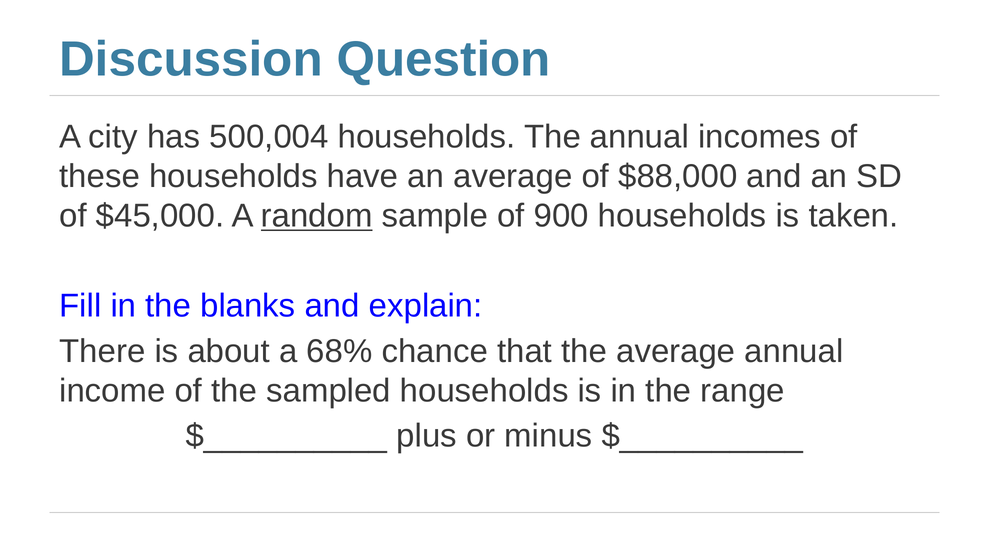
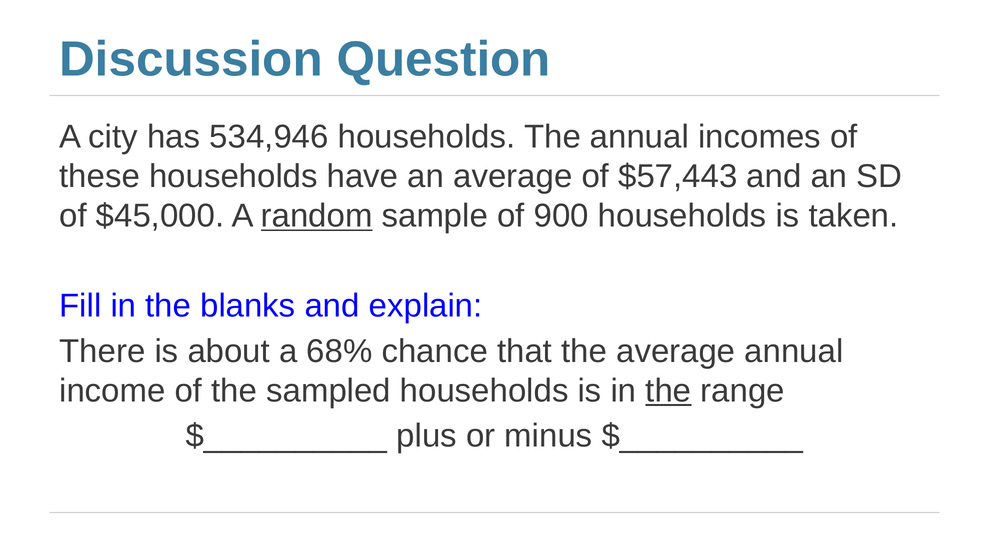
500,004: 500,004 -> 534,946
$88,000: $88,000 -> $57,443
the at (668, 391) underline: none -> present
